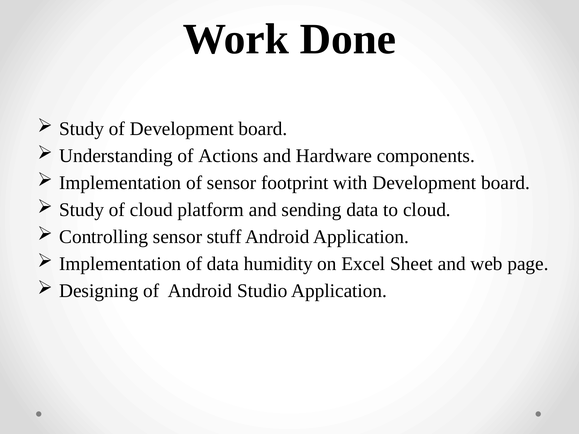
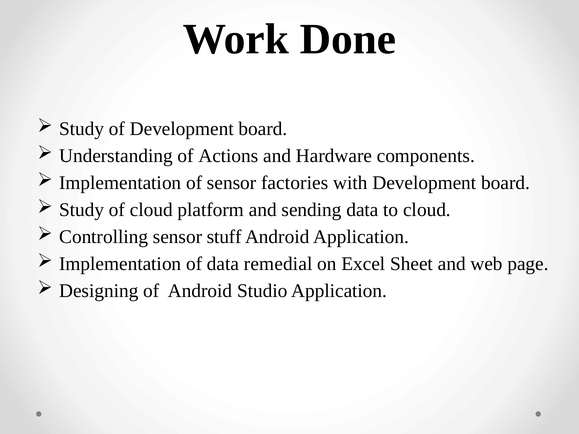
footprint: footprint -> factories
humidity: humidity -> remedial
